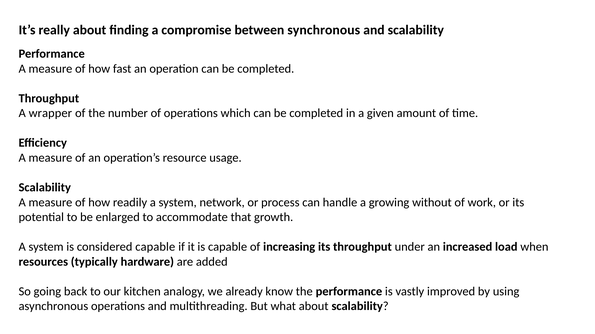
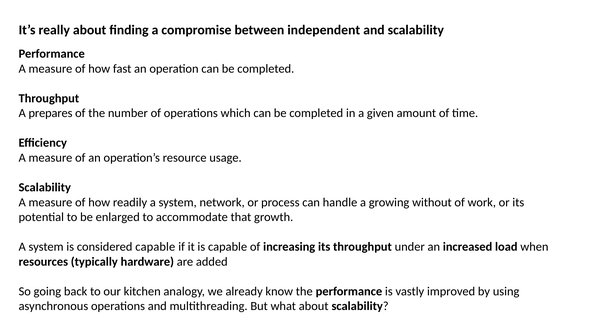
synchronous: synchronous -> independent
wrapper: wrapper -> prepares
